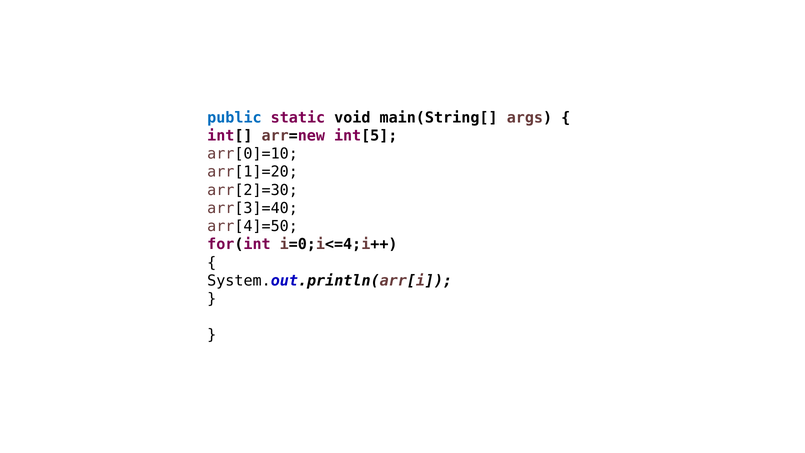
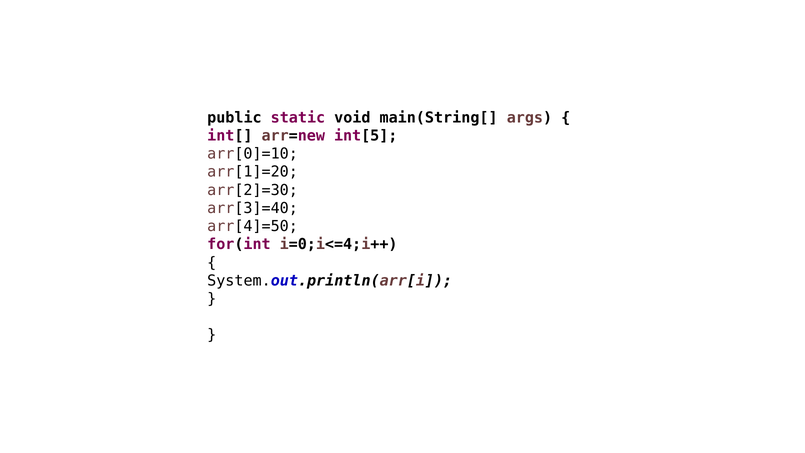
public colour: blue -> black
